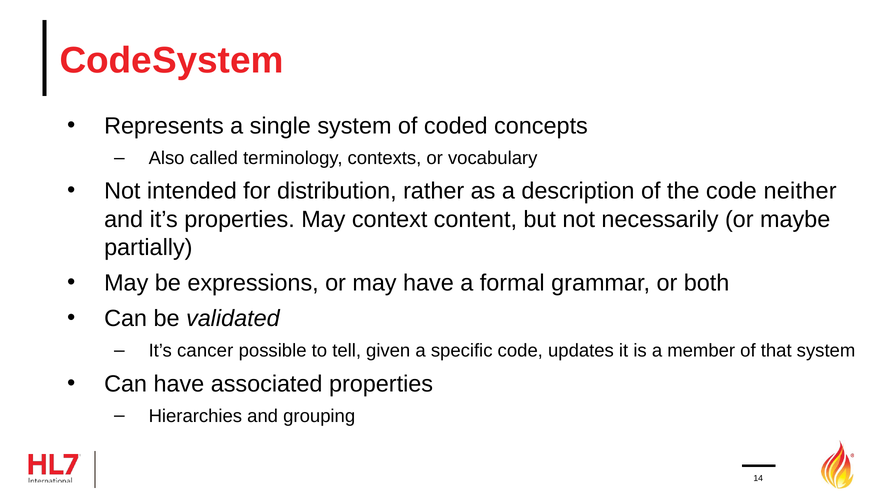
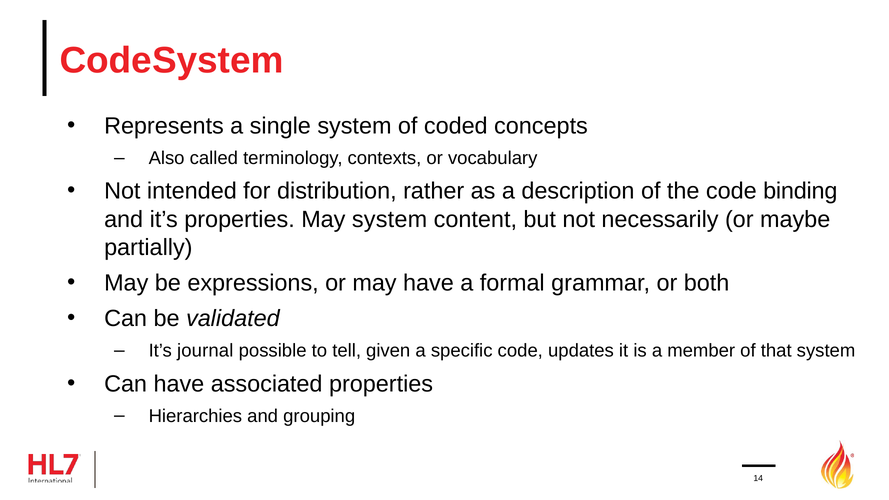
neither: neither -> binding
May context: context -> system
cancer: cancer -> journal
